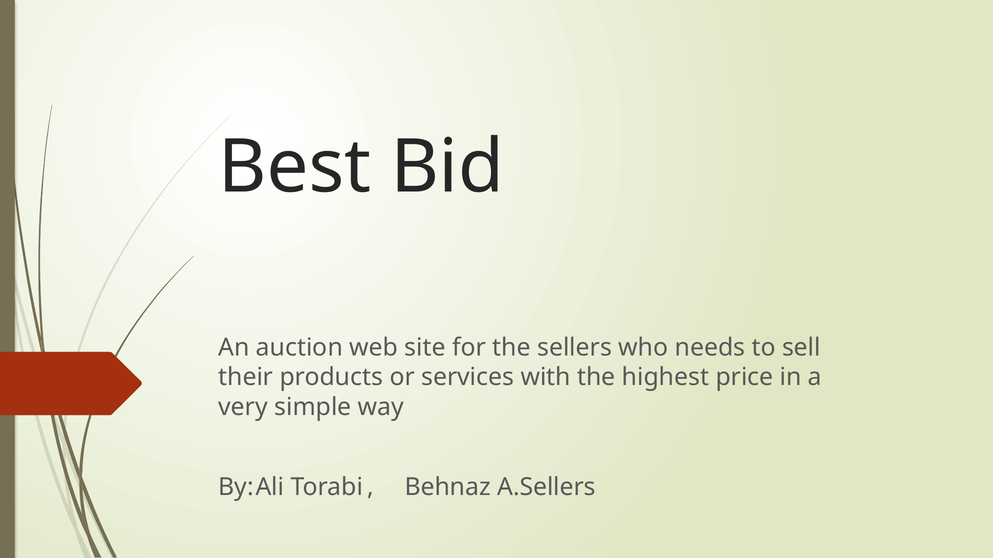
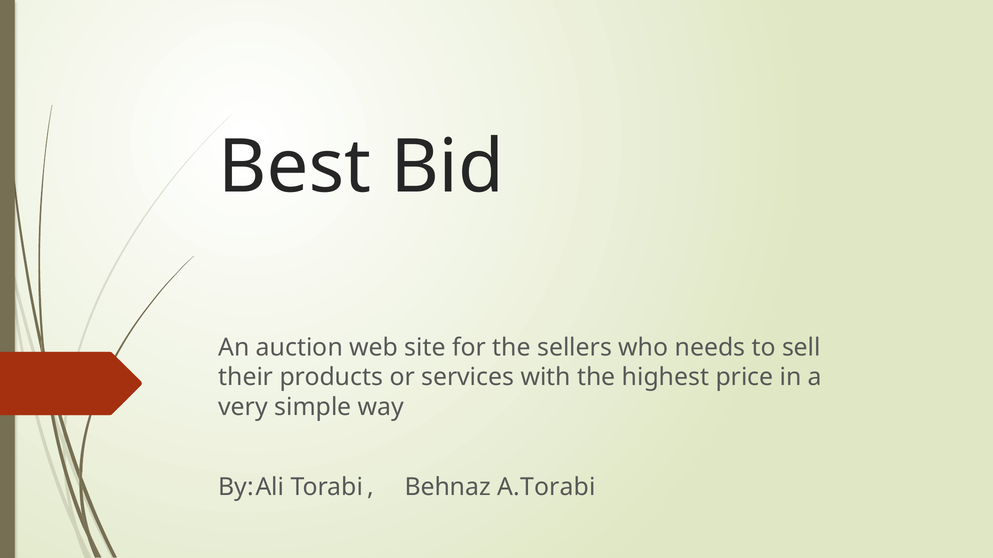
A.Sellers: A.Sellers -> A.Torabi
